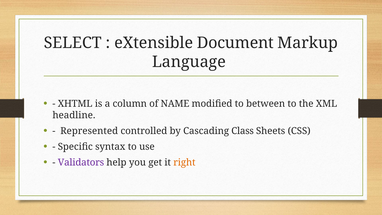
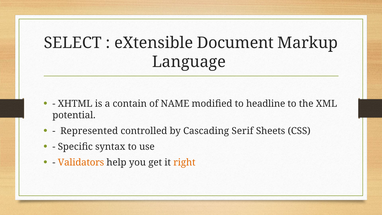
column: column -> contain
between: between -> headline
headline: headline -> potential
Class: Class -> Serif
Validators colour: purple -> orange
